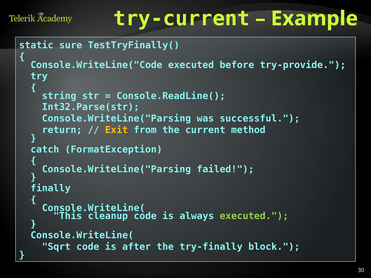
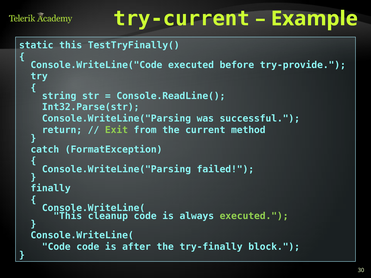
static sure: sure -> this
Exit colour: yellow -> light green
Sqrt at (56, 247): Sqrt -> Code
